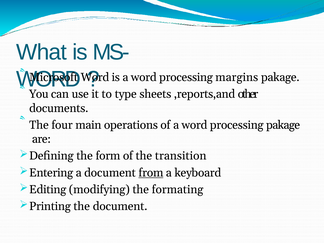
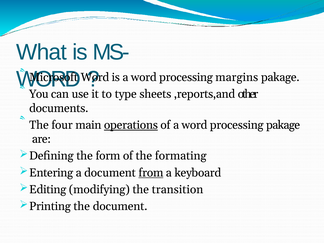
operations underline: none -> present
transition: transition -> formating
formating: formating -> transition
